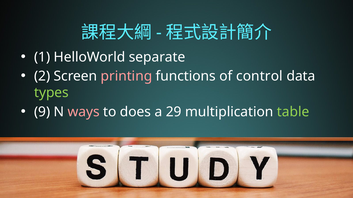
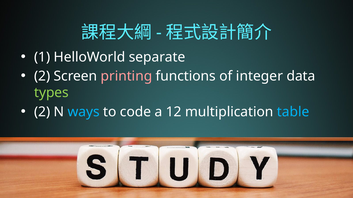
control: control -> integer
9 at (42, 112): 9 -> 2
ways colour: pink -> light blue
does: does -> code
29: 29 -> 12
table colour: light green -> light blue
